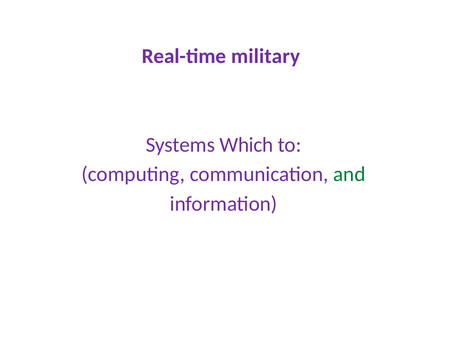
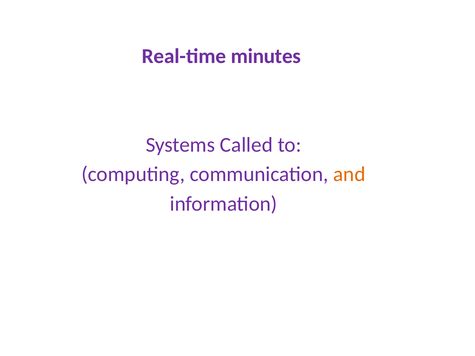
military: military -> minutes
Which: Which -> Called
and colour: green -> orange
